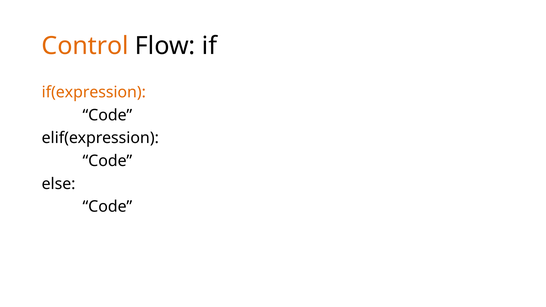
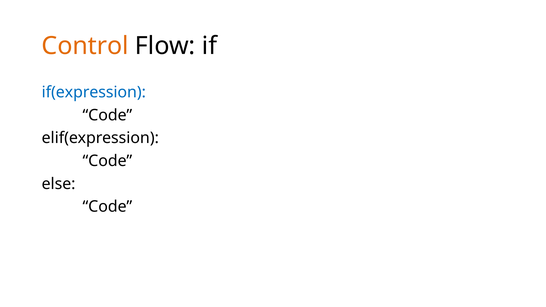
if(expression colour: orange -> blue
